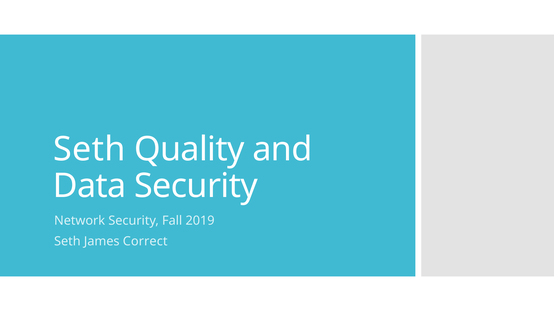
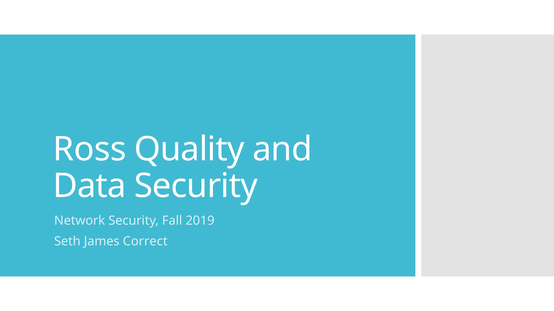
Seth at (89, 149): Seth -> Ross
